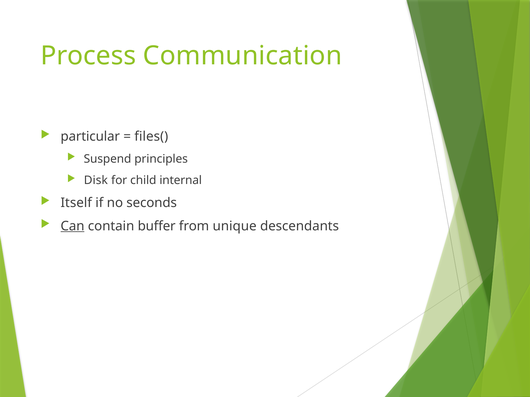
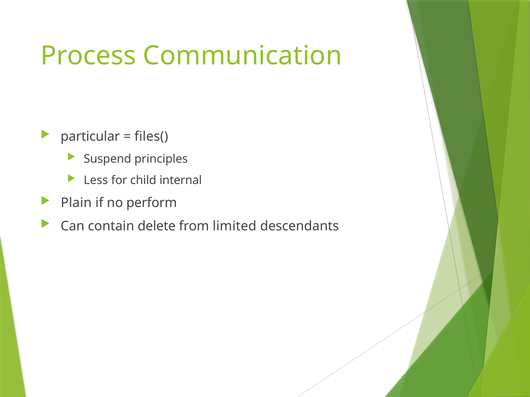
Disk: Disk -> Less
Itself: Itself -> Plain
seconds: seconds -> perform
Can underline: present -> none
buffer: buffer -> delete
unique: unique -> limited
